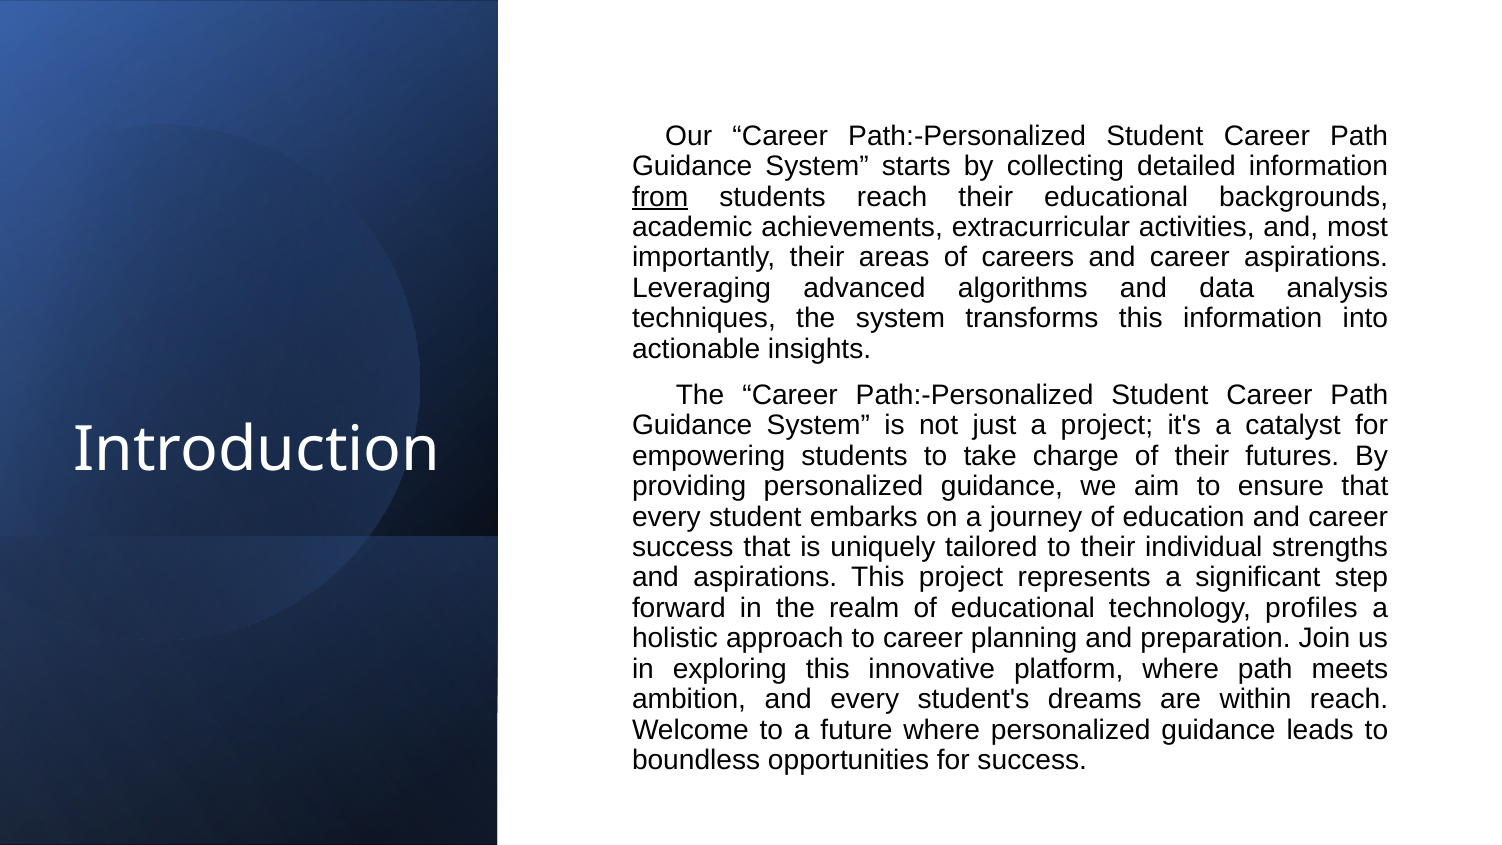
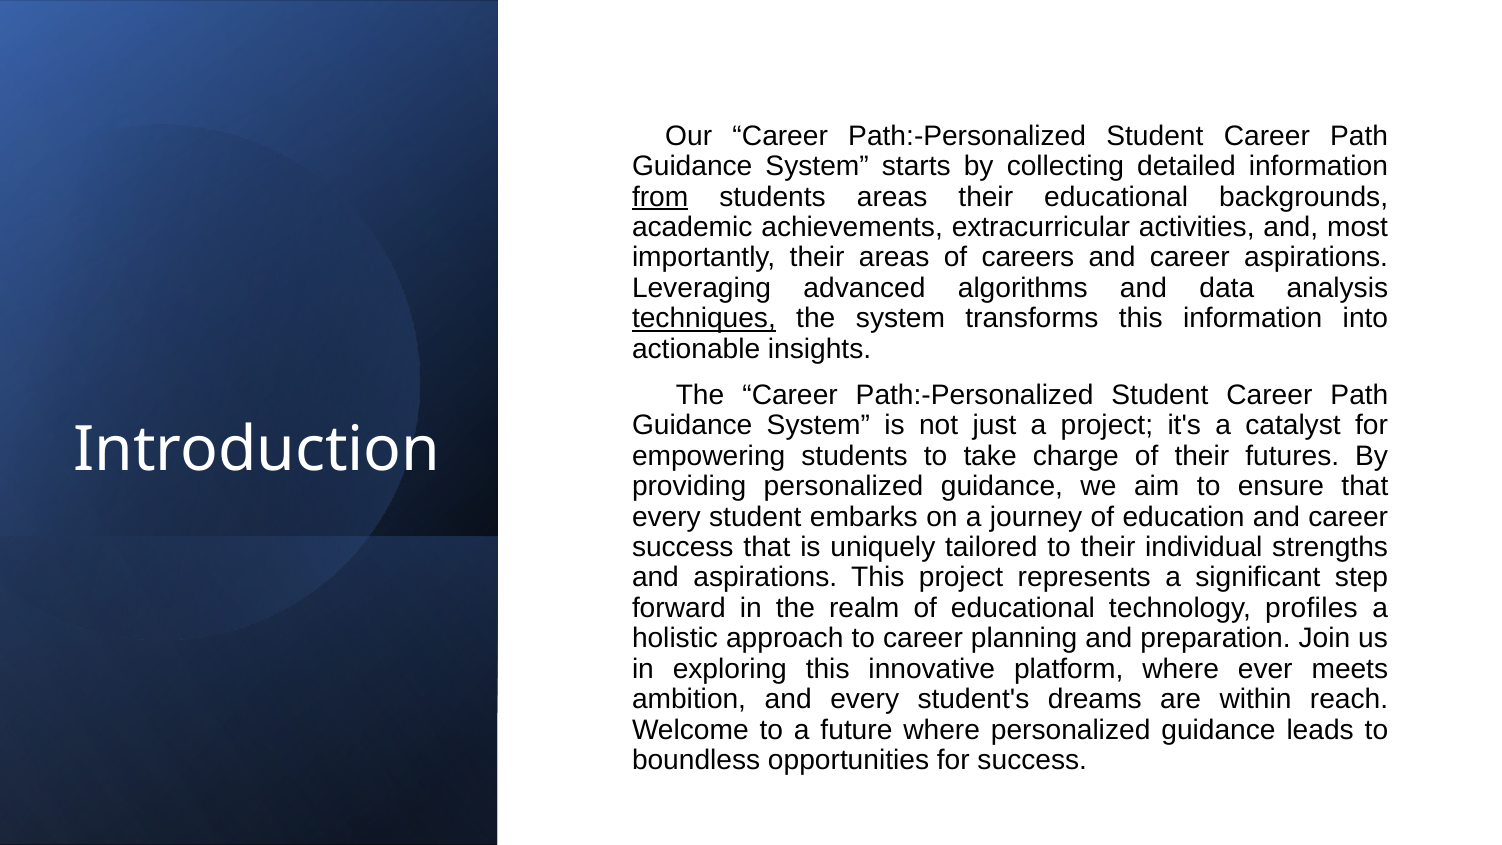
students reach: reach -> areas
techniques underline: none -> present
where path: path -> ever
